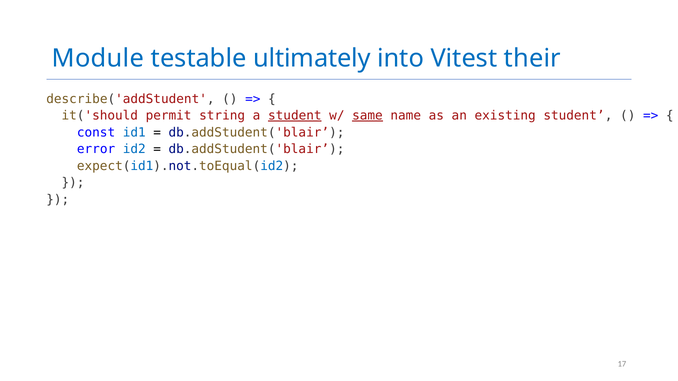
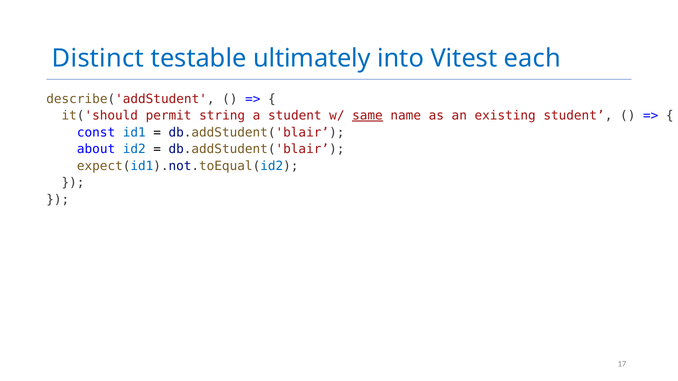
Module: Module -> Distinct
their: their -> each
student at (295, 116) underline: present -> none
error: error -> about
